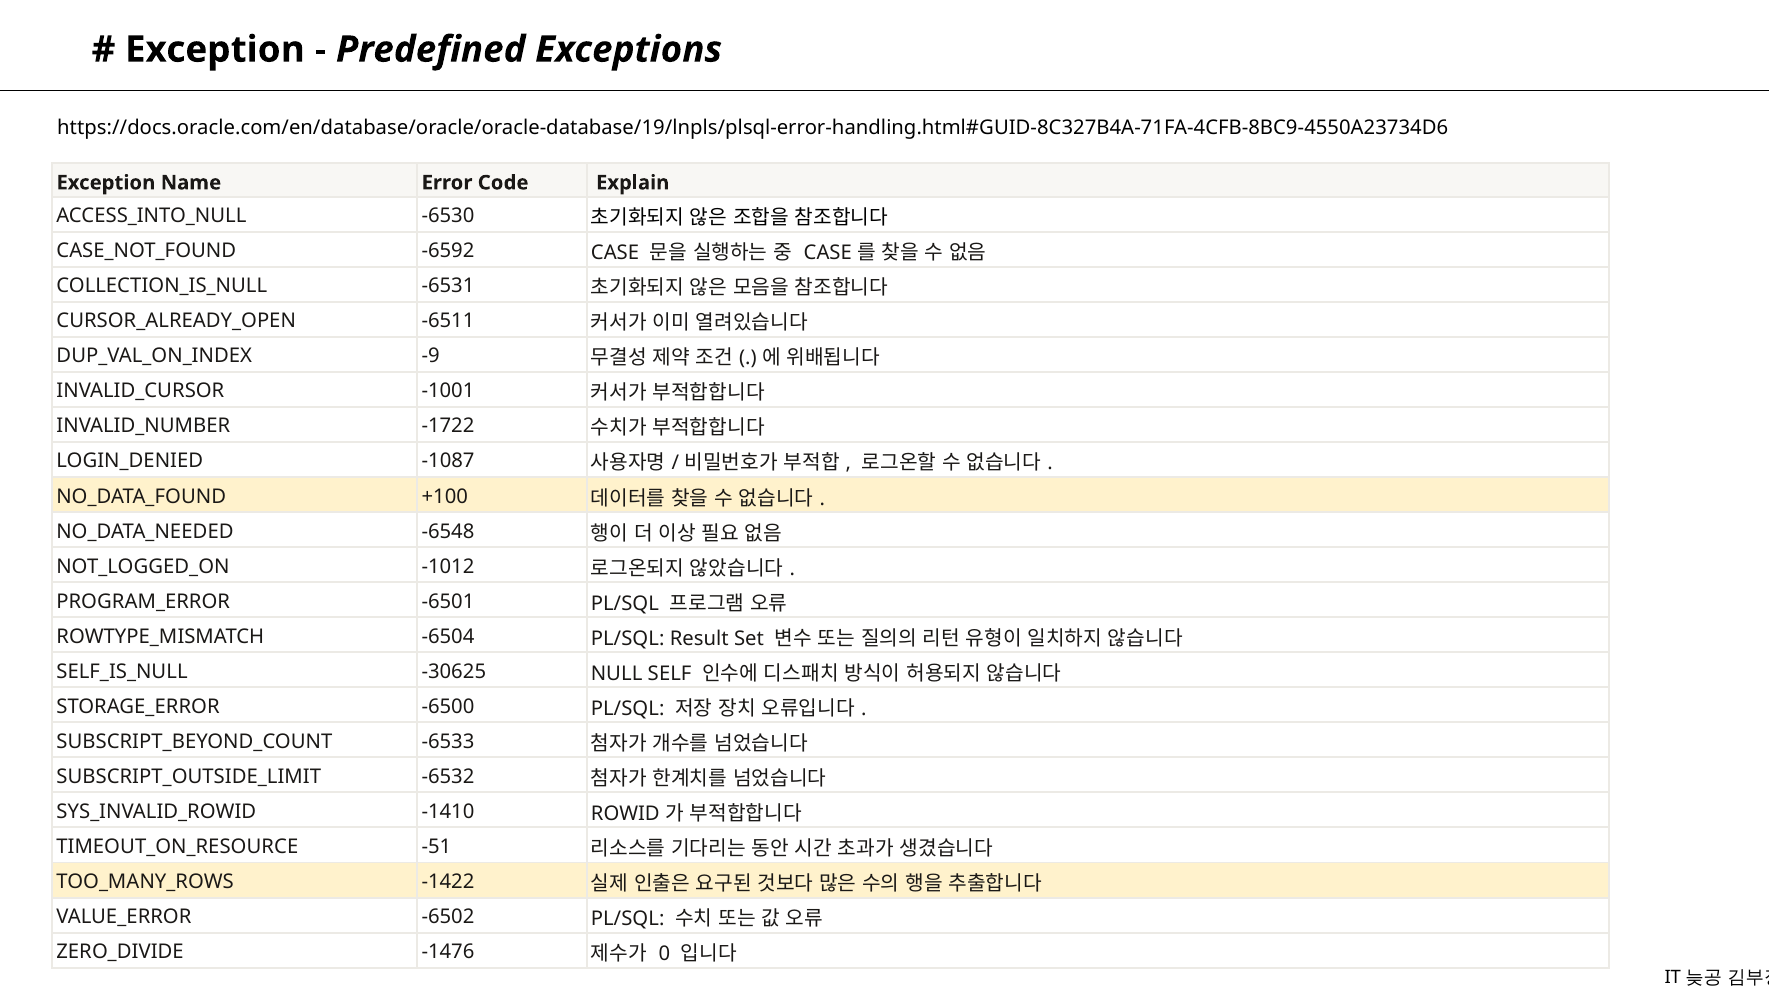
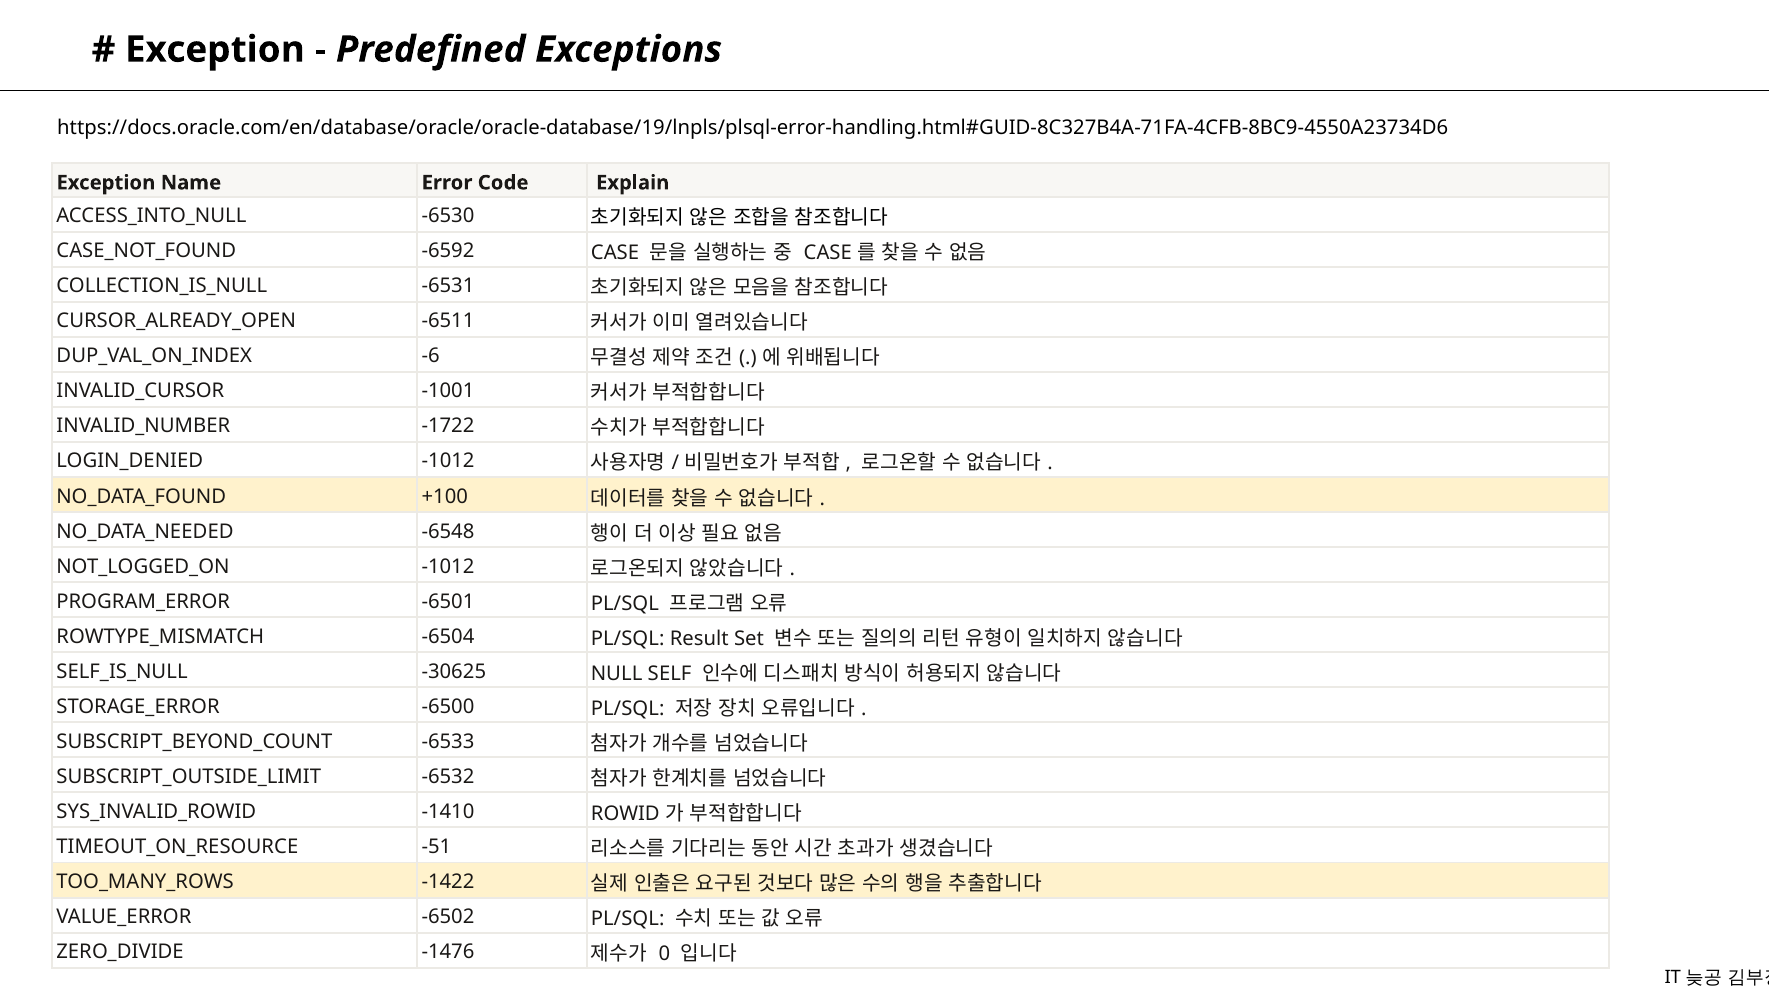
-9: -9 -> -6
-1087 at (448, 461): -1087 -> -1012
